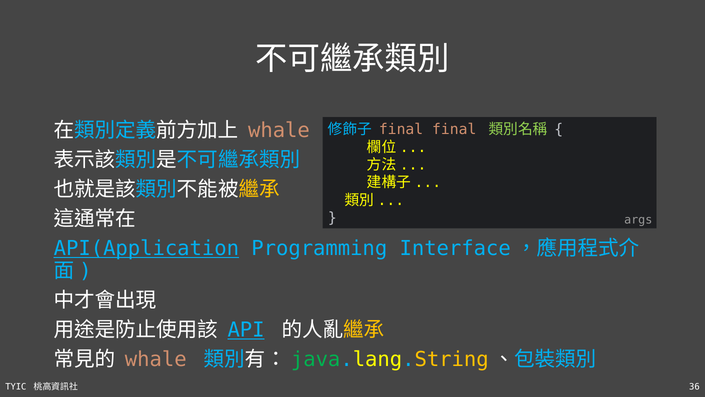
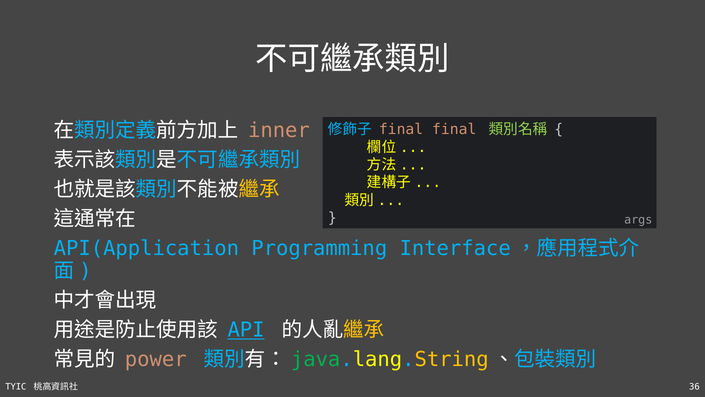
whale at (279, 130): whale -> inner
API(Application underline: present -> none
whale at (156, 359): whale -> power
